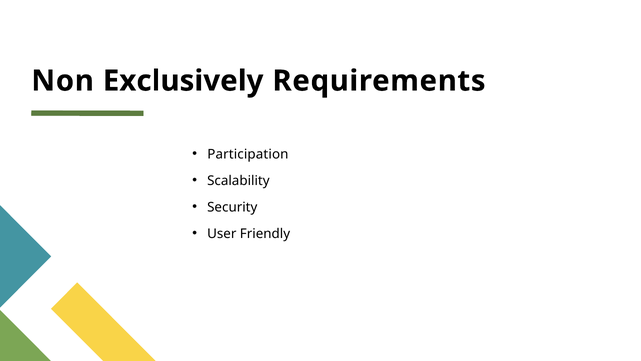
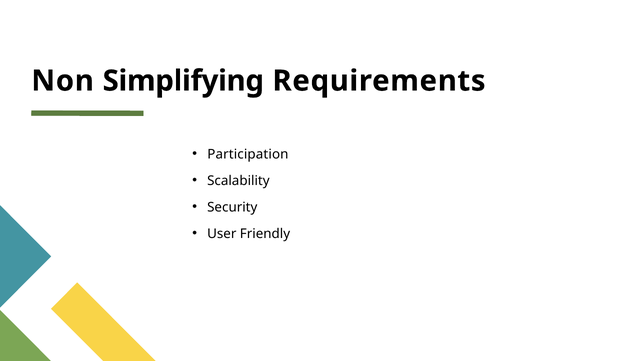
Exclusively: Exclusively -> Simplifying
